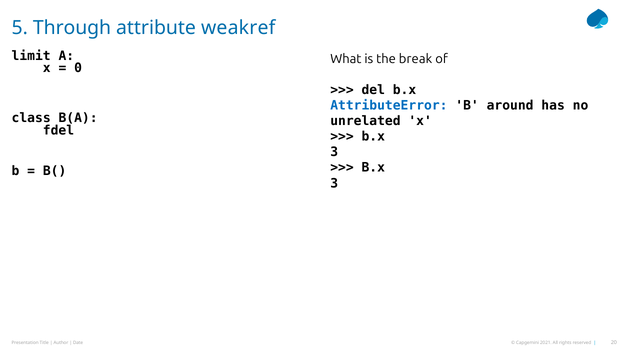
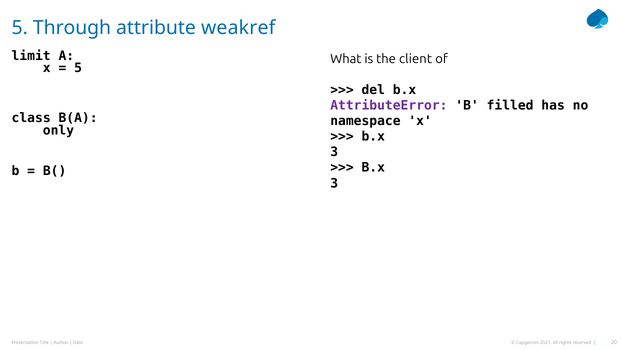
break: break -> client
0 at (78, 68): 0 -> 5
AttributeError colour: blue -> purple
around: around -> filled
unrelated: unrelated -> namespace
fdel: fdel -> only
